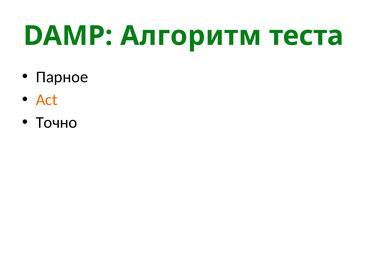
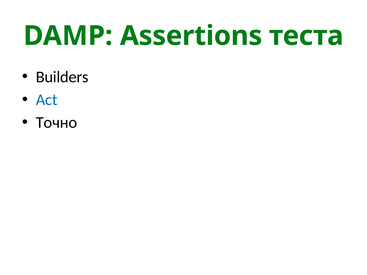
Алгоритм: Алгоритм -> Assertions
Парное: Парное -> Builders
Act colour: orange -> blue
